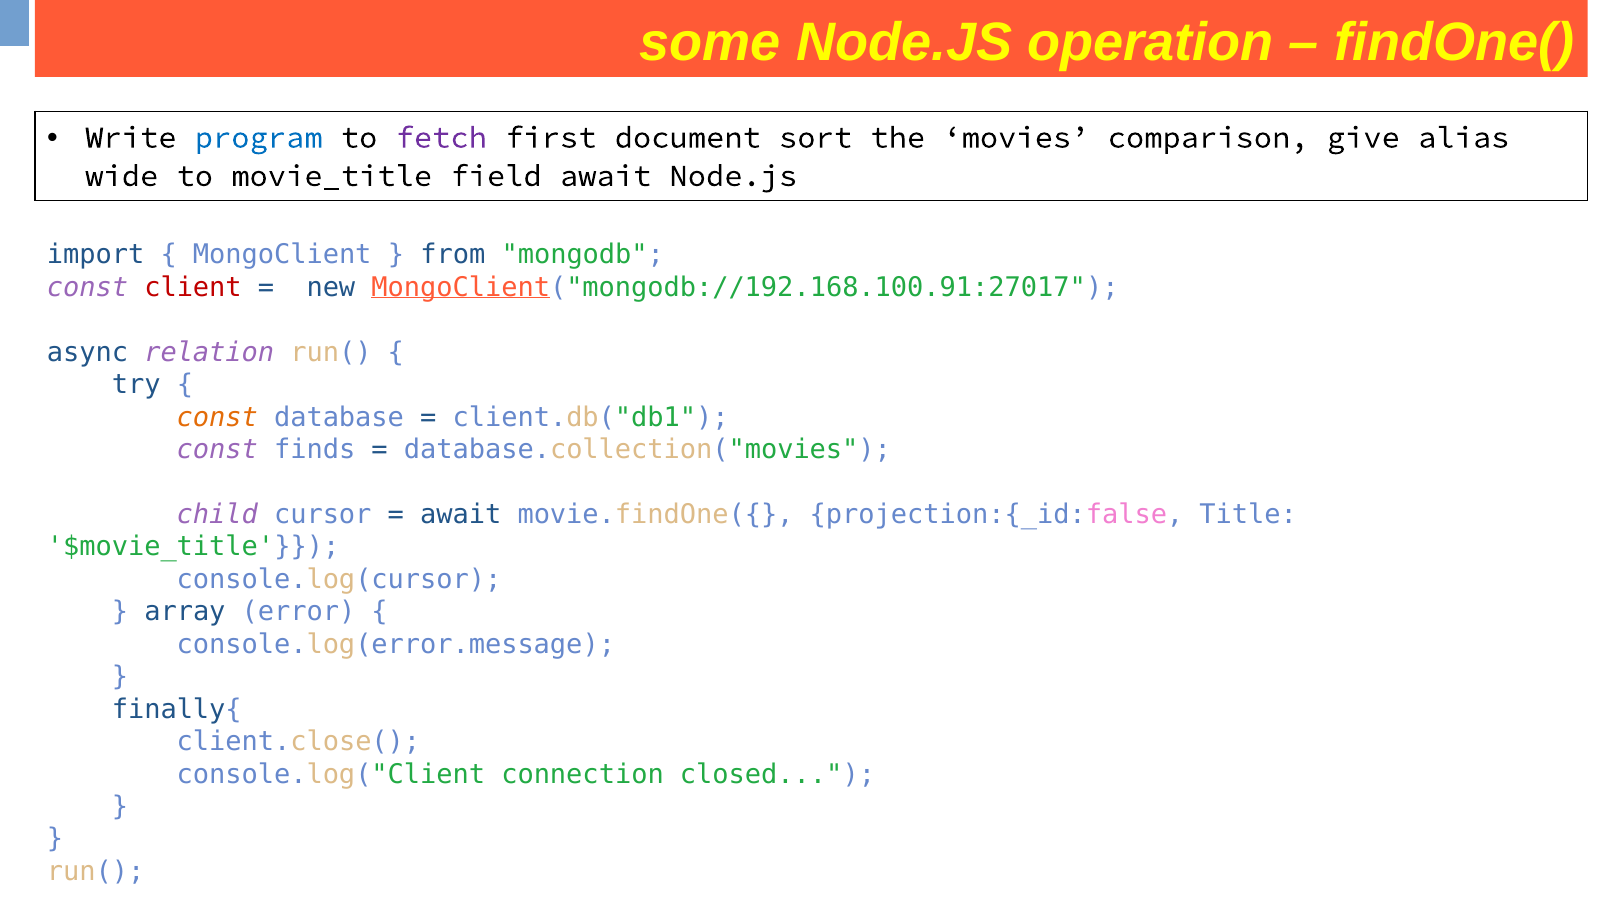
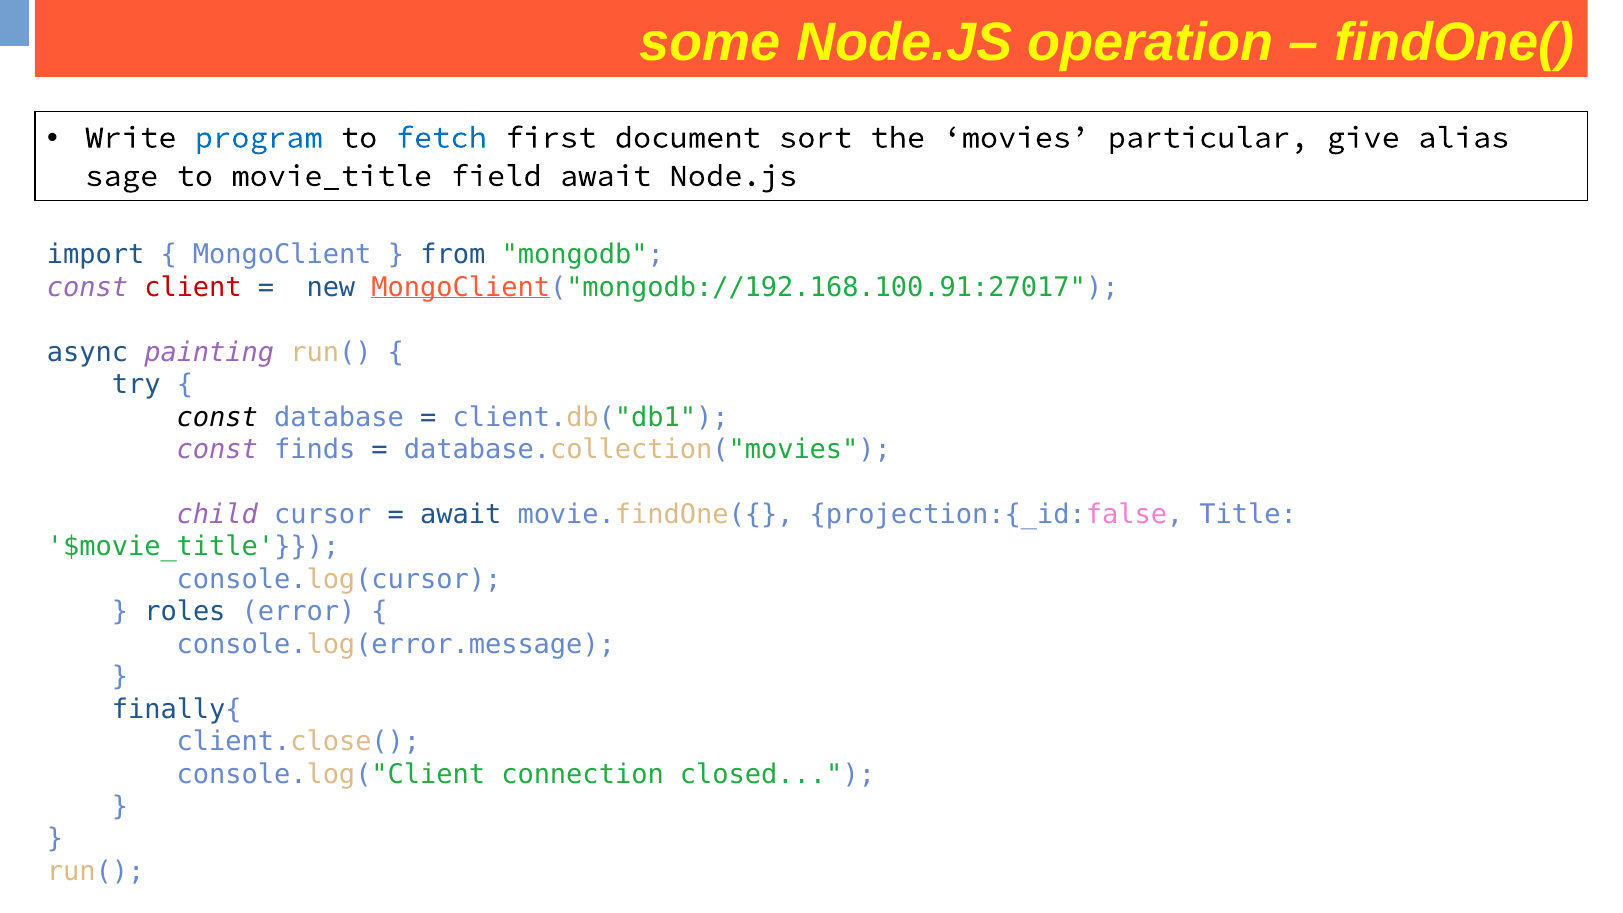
fetch colour: purple -> blue
comparison: comparison -> particular
wide: wide -> sage
relation: relation -> painting
const at (217, 417) colour: orange -> black
array: array -> roles
